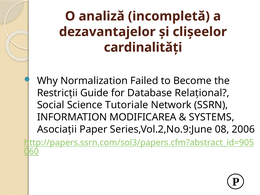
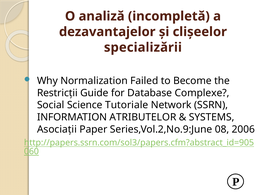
cardinalităţi: cardinalităţi -> specializării
Relaţional: Relaţional -> Complexe
MODIFICAREA: MODIFICAREA -> ATRIBUTELOR
